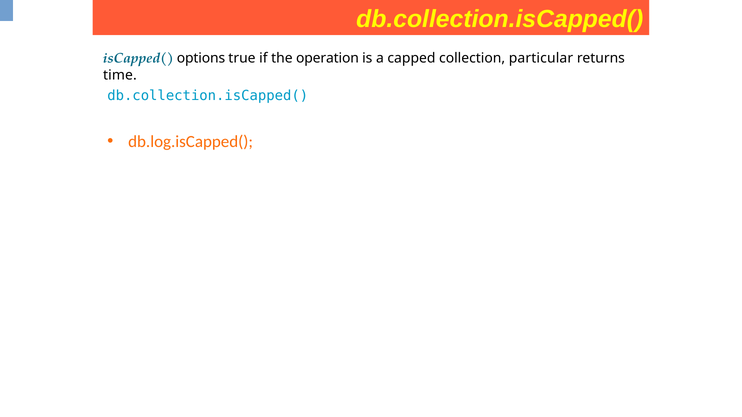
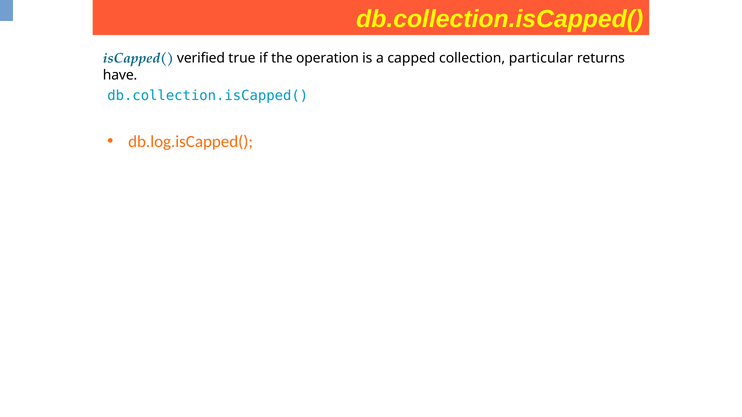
options: options -> verified
time: time -> have
